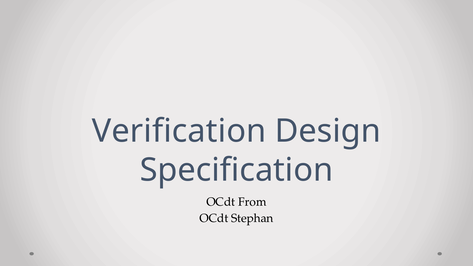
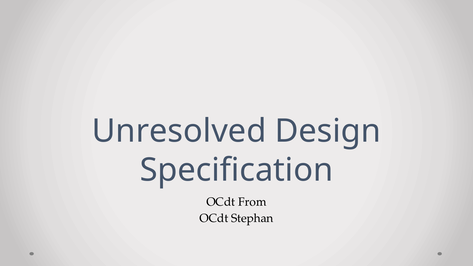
Verification: Verification -> Unresolved
